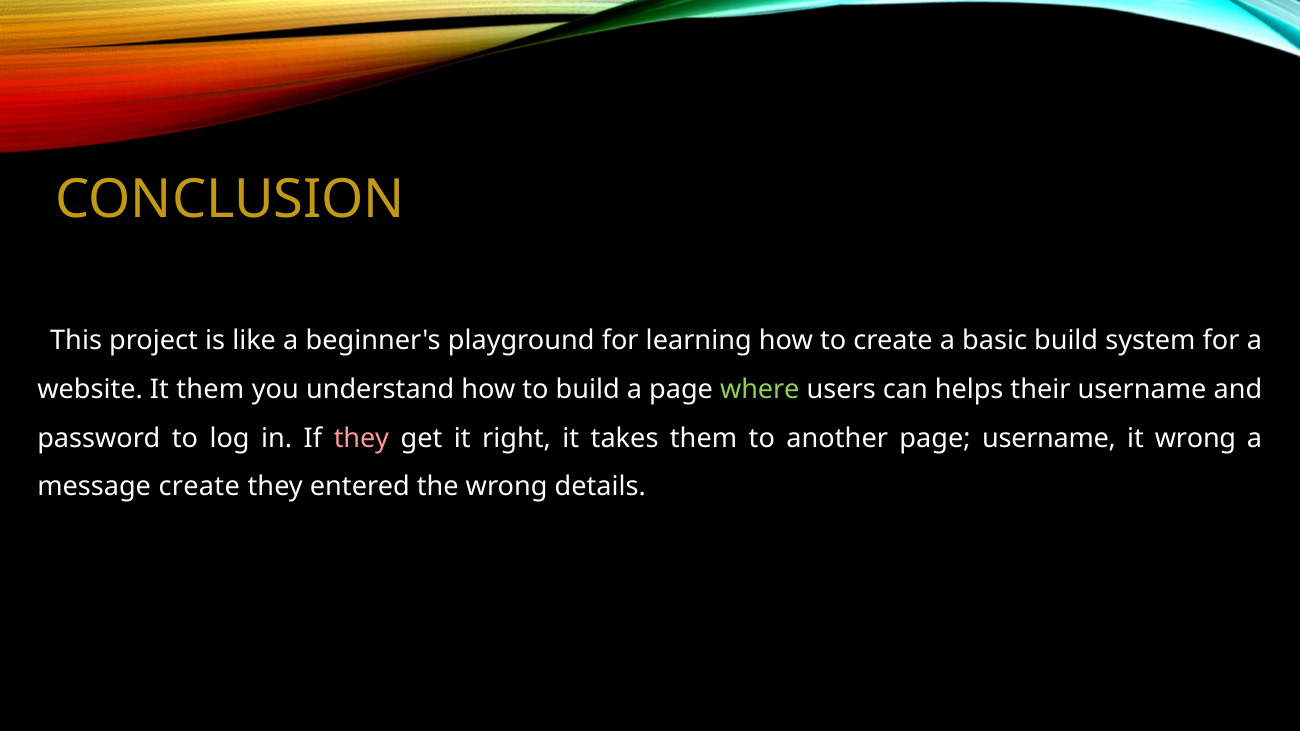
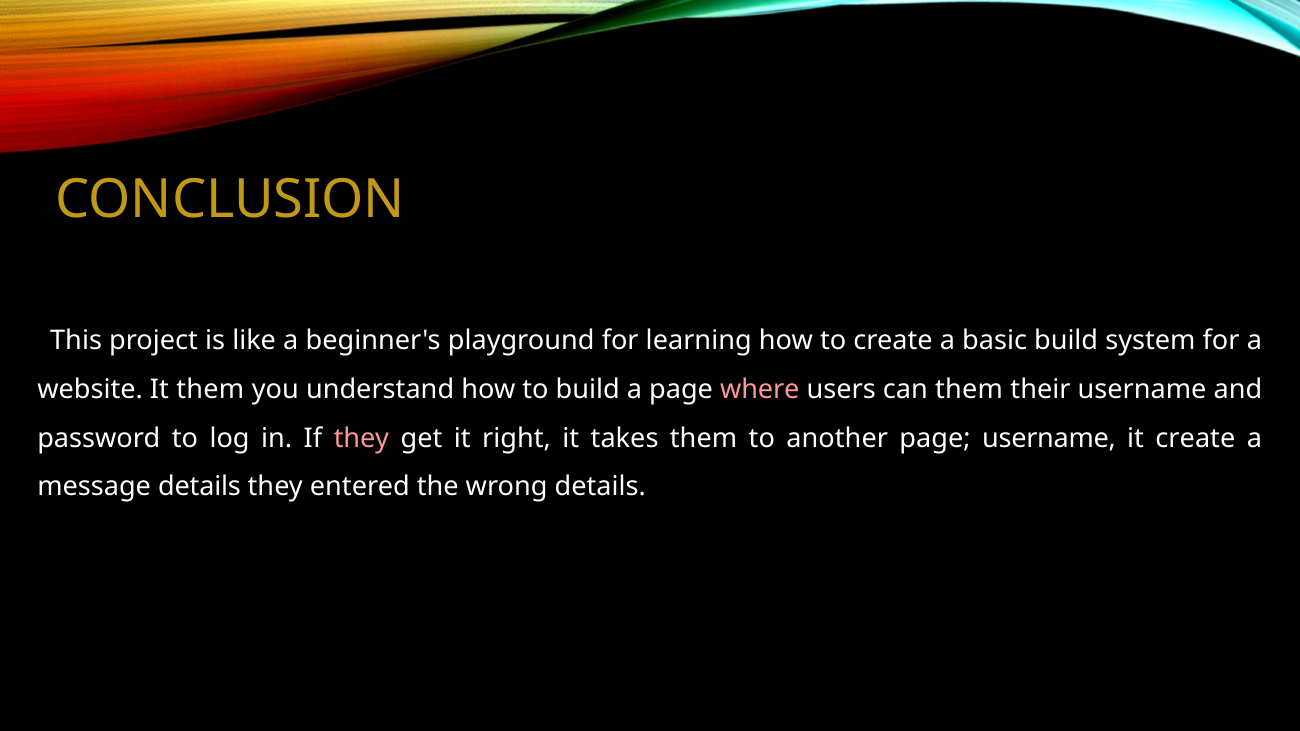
where colour: light green -> pink
can helps: helps -> them
it wrong: wrong -> create
message create: create -> details
